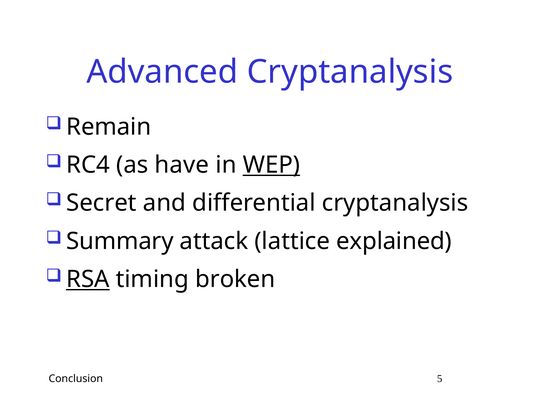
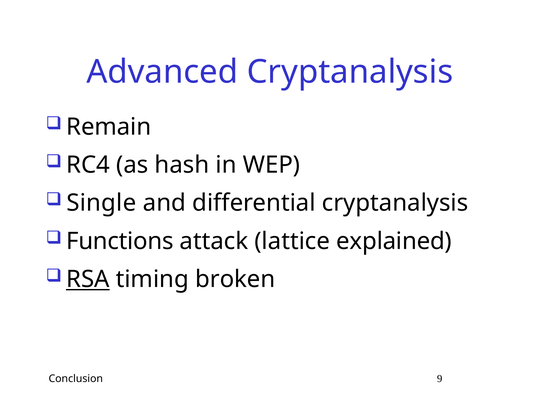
have: have -> hash
WEP underline: present -> none
Secret: Secret -> Single
Summary: Summary -> Functions
5: 5 -> 9
